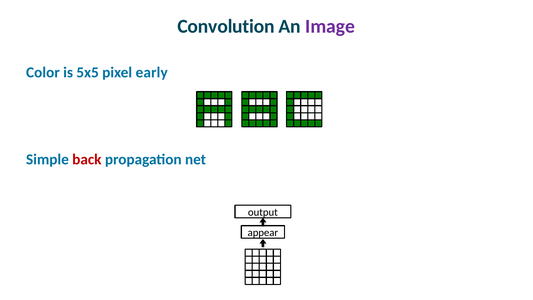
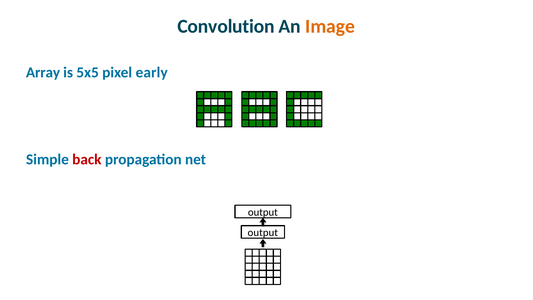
Image colour: purple -> orange
Color: Color -> Array
appear at (263, 233): appear -> output
